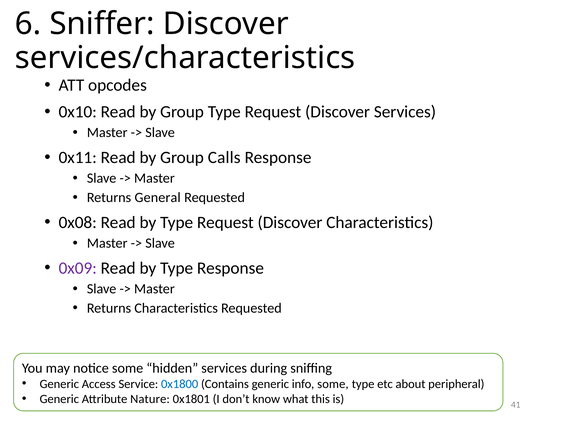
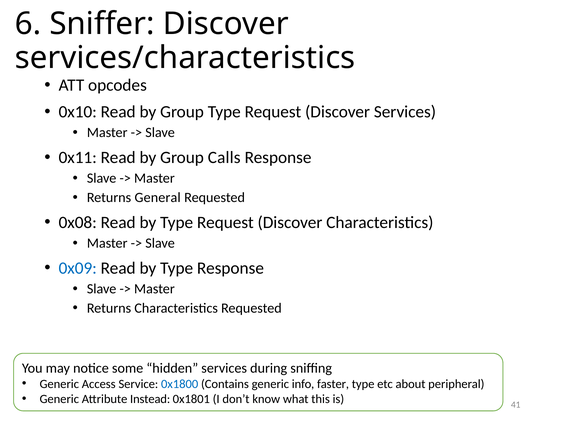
0x09 colour: purple -> blue
info some: some -> faster
Nature: Nature -> Instead
